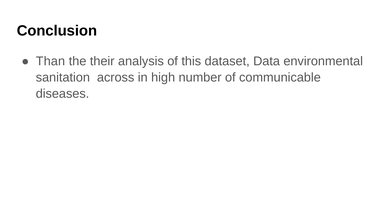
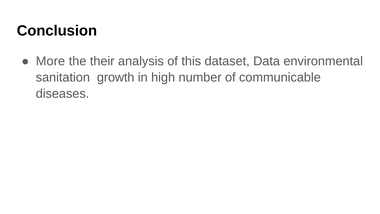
Than: Than -> More
across: across -> growth
